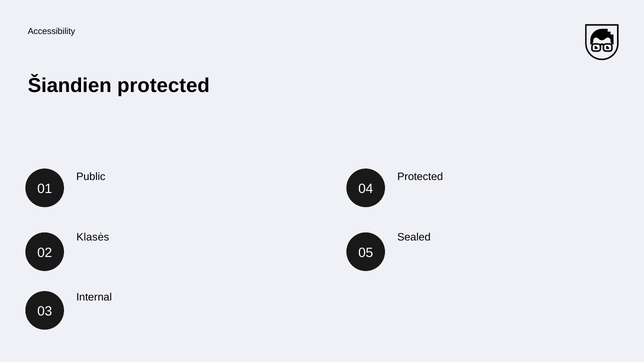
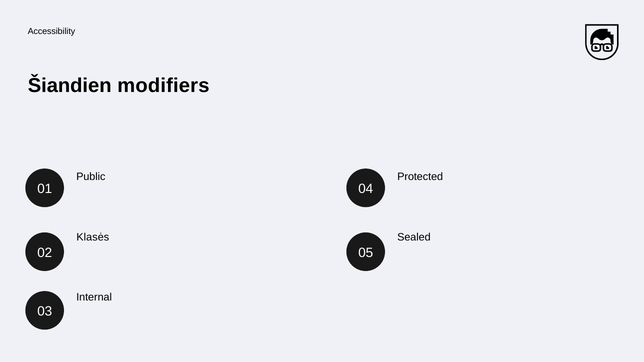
Šiandien protected: protected -> modifiers
